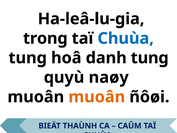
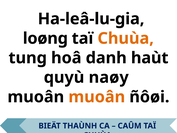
trong: trong -> loøng
Chuùa at (126, 38) colour: blue -> orange
danh tung: tung -> haùt
